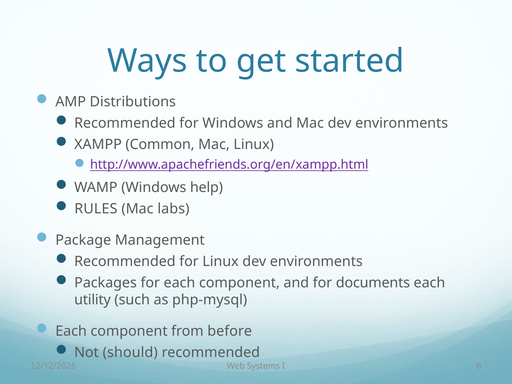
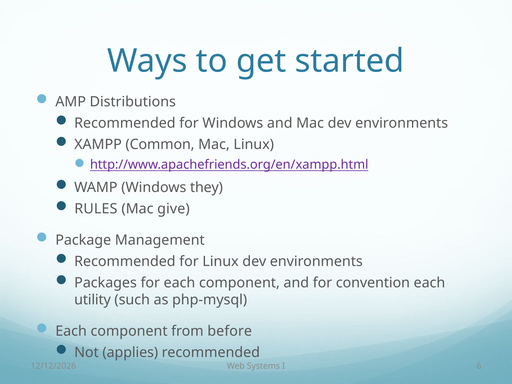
help: help -> they
labs: labs -> give
documents: documents -> convention
should: should -> applies
